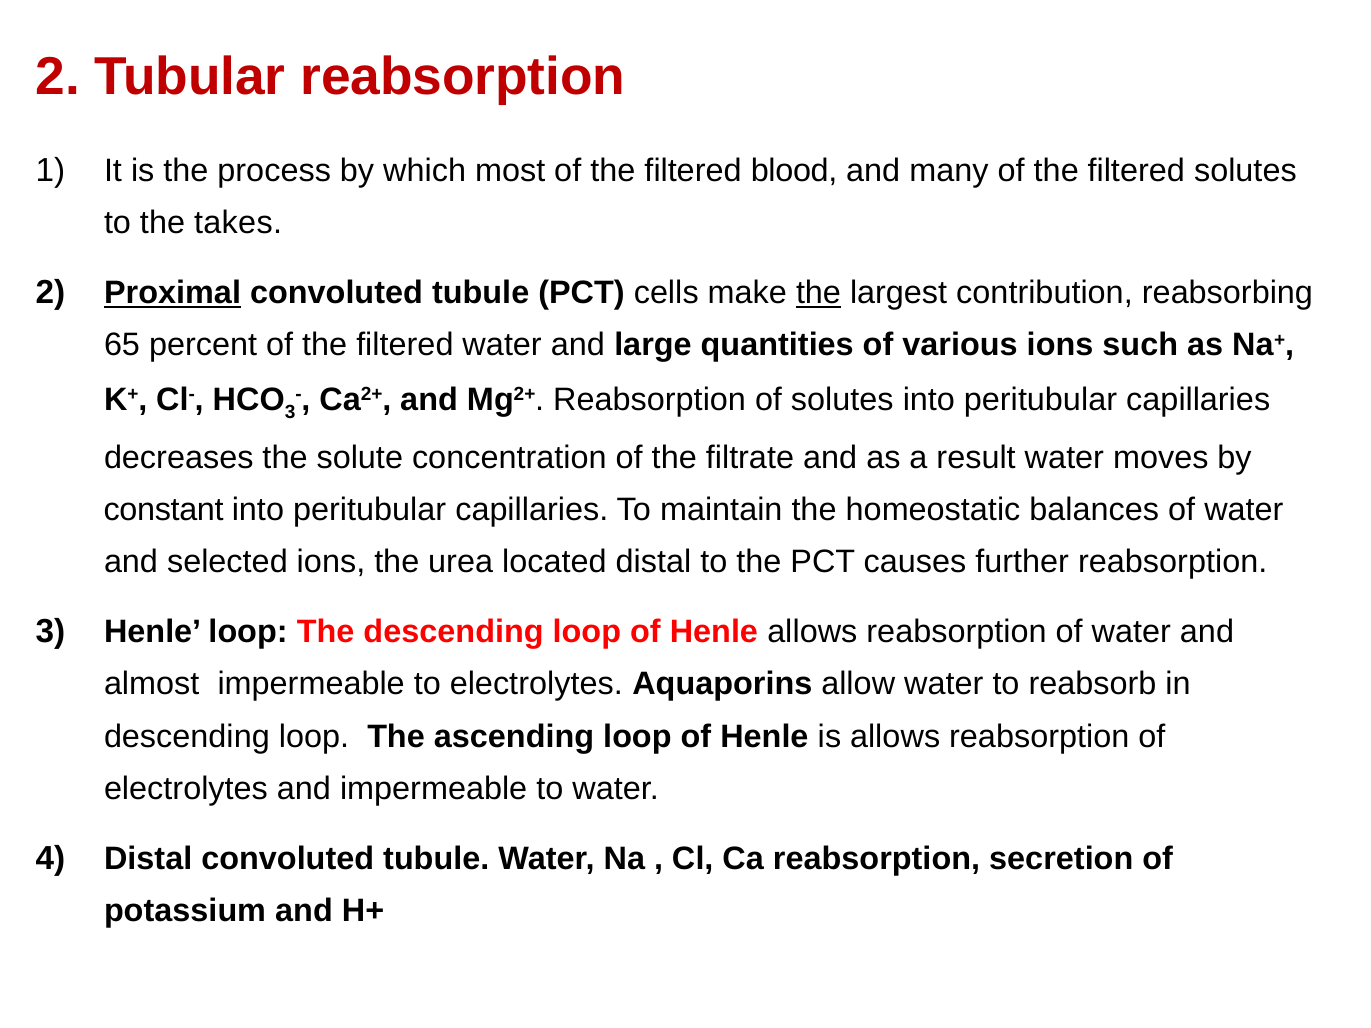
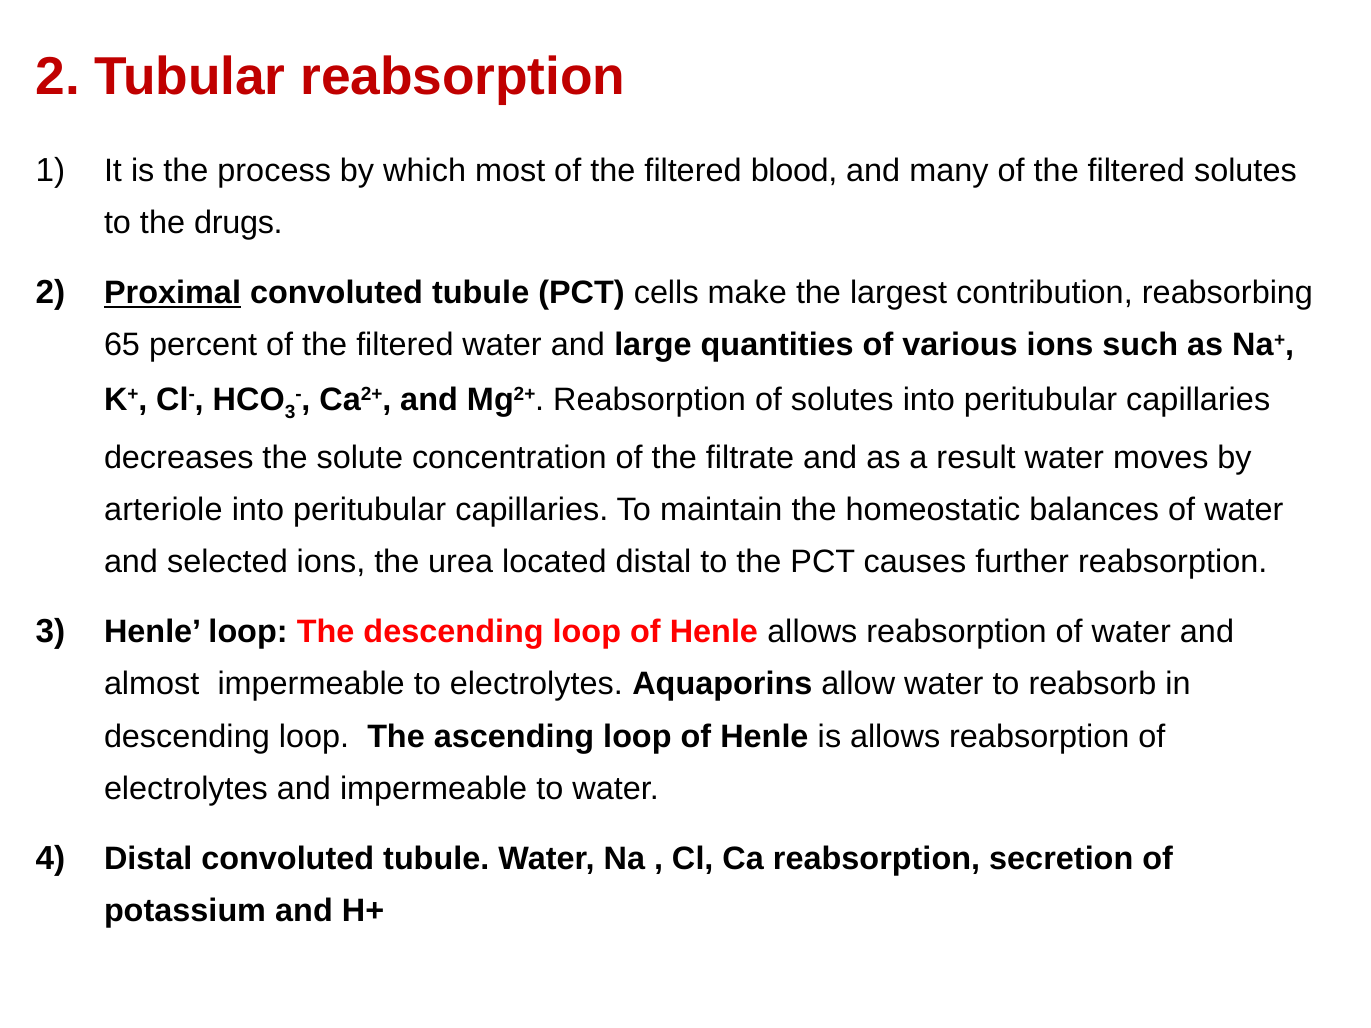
takes: takes -> drugs
the at (818, 293) underline: present -> none
constant: constant -> arteriole
